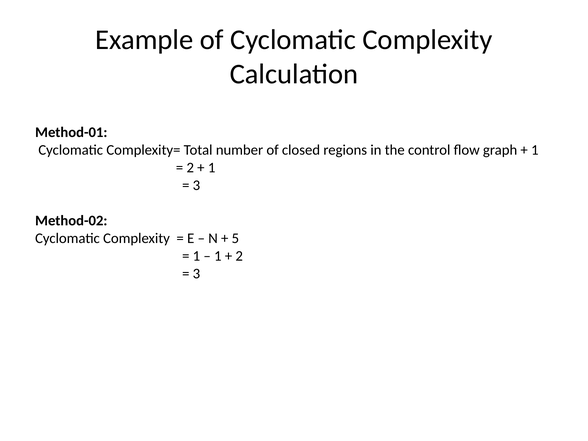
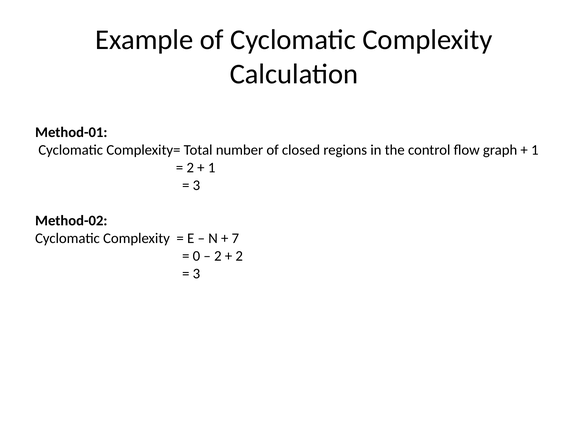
5: 5 -> 7
1 at (196, 256): 1 -> 0
1 at (218, 256): 1 -> 2
